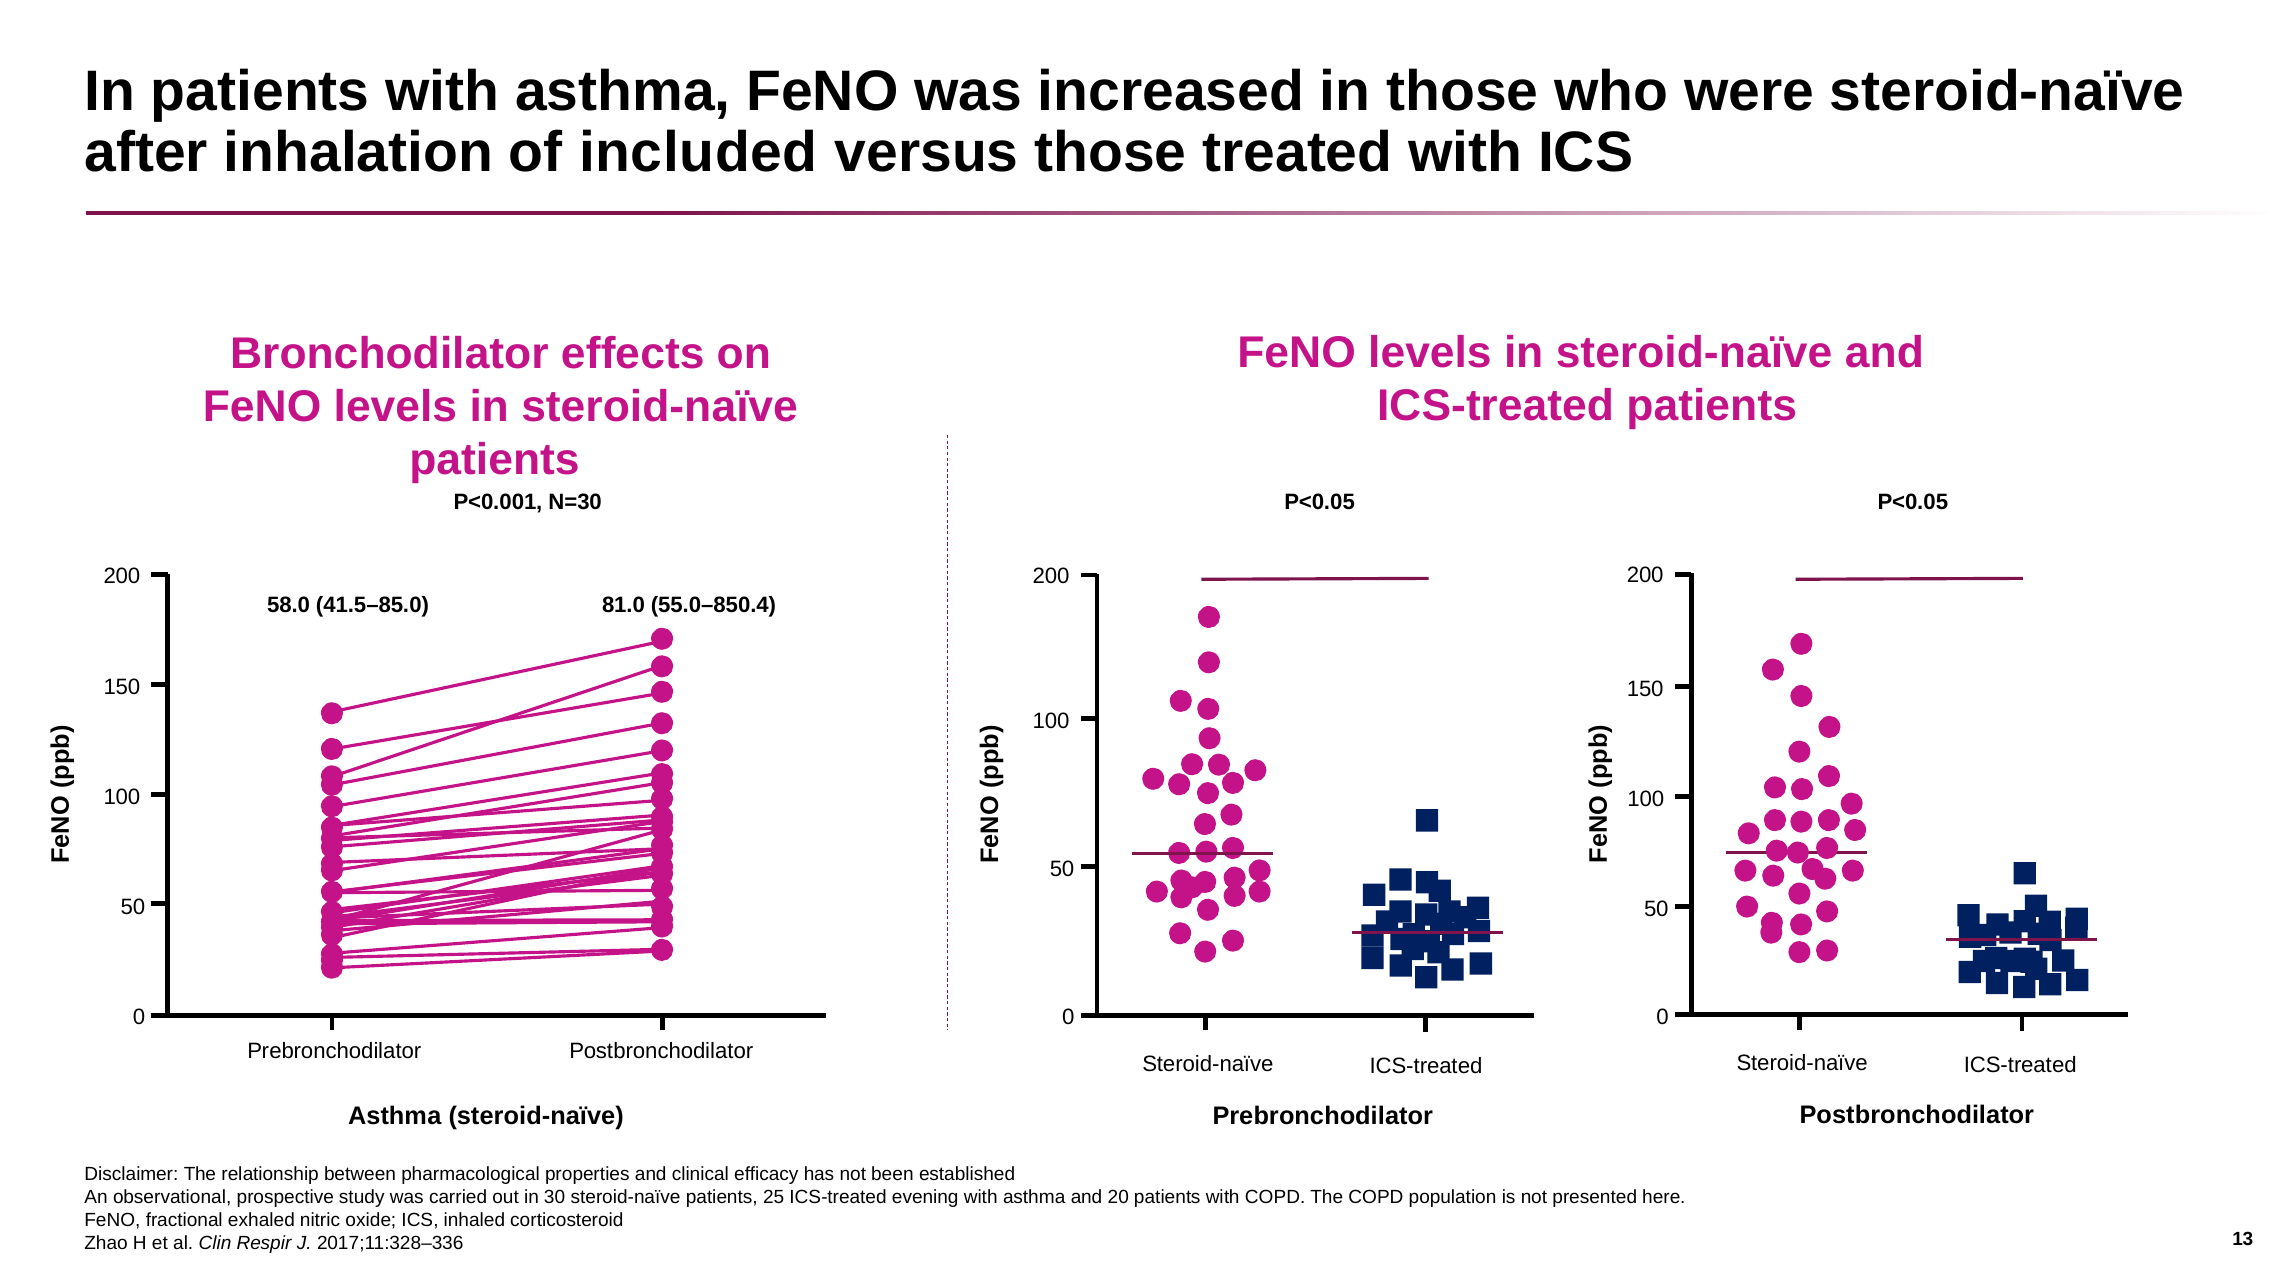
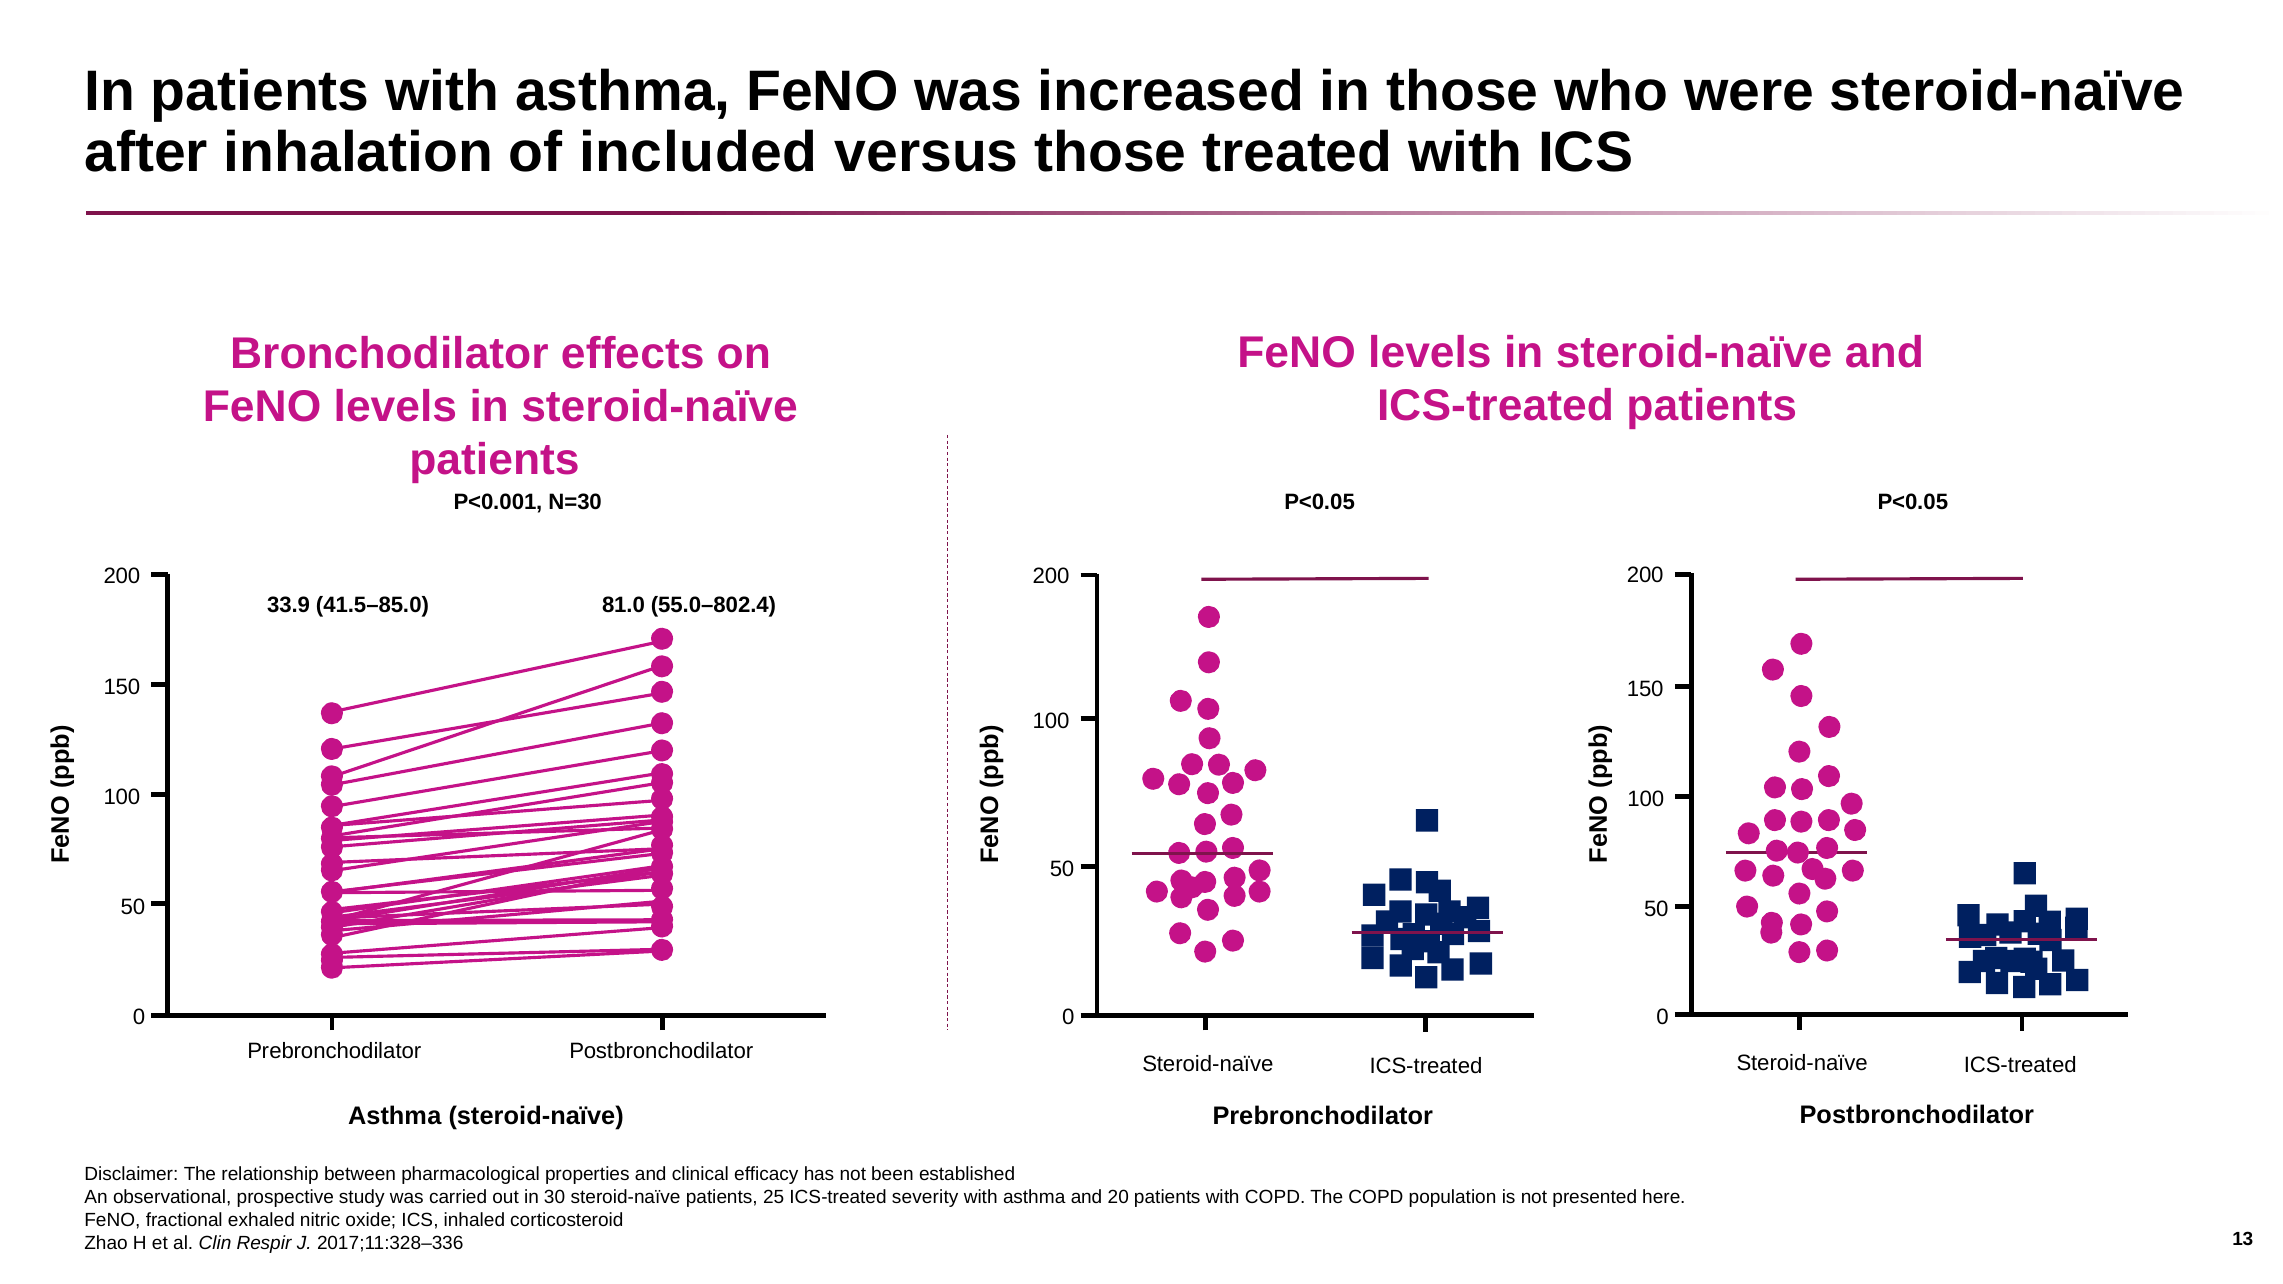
58.0: 58.0 -> 33.9
55.0–850.4: 55.0–850.4 -> 55.0–802.4
evening: evening -> severity
